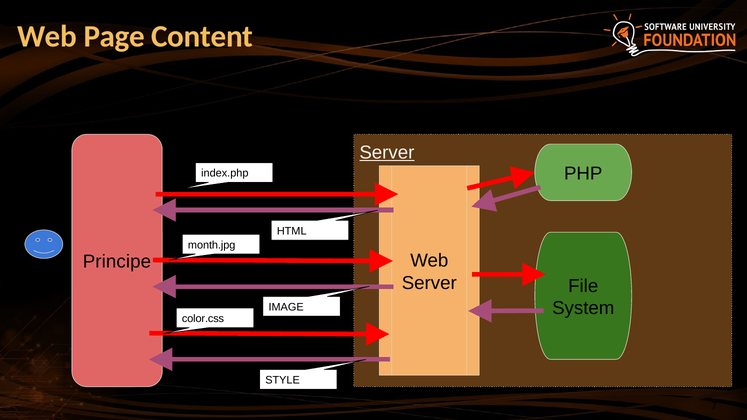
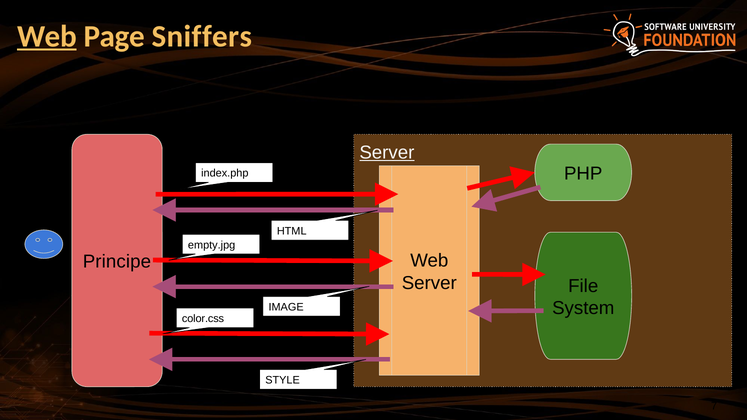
Web at (47, 36) underline: none -> present
Content: Content -> Sniffers
month.jpg: month.jpg -> empty.jpg
